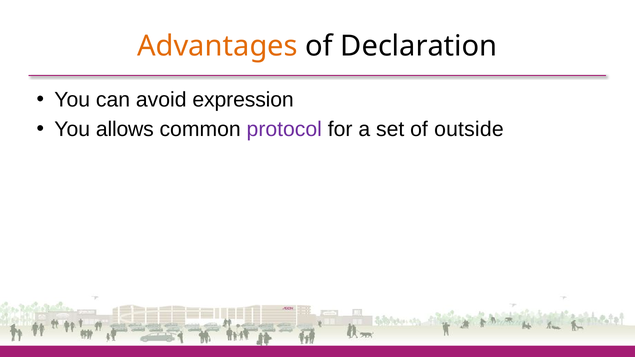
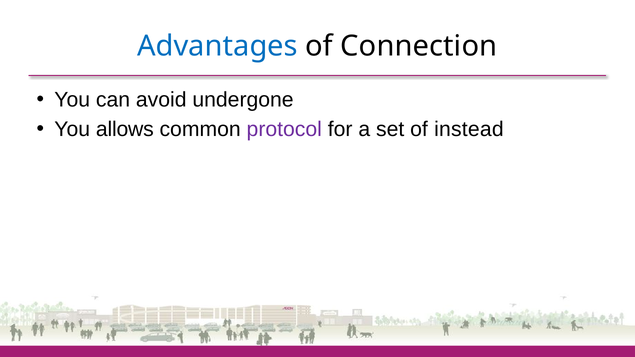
Advantages colour: orange -> blue
Declaration: Declaration -> Connection
expression: expression -> undergone
outside: outside -> instead
